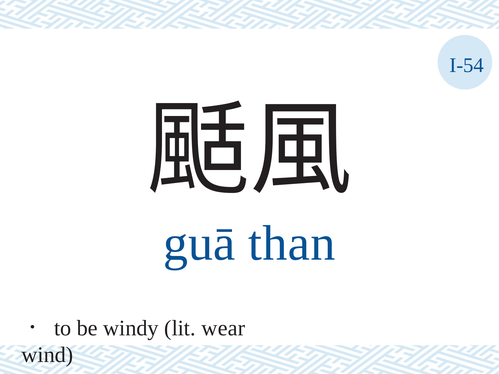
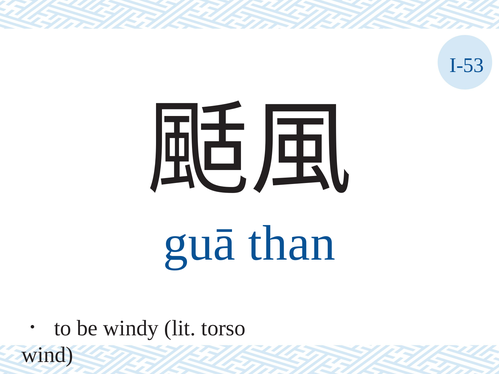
I-54: I-54 -> I-53
wear: wear -> torso
